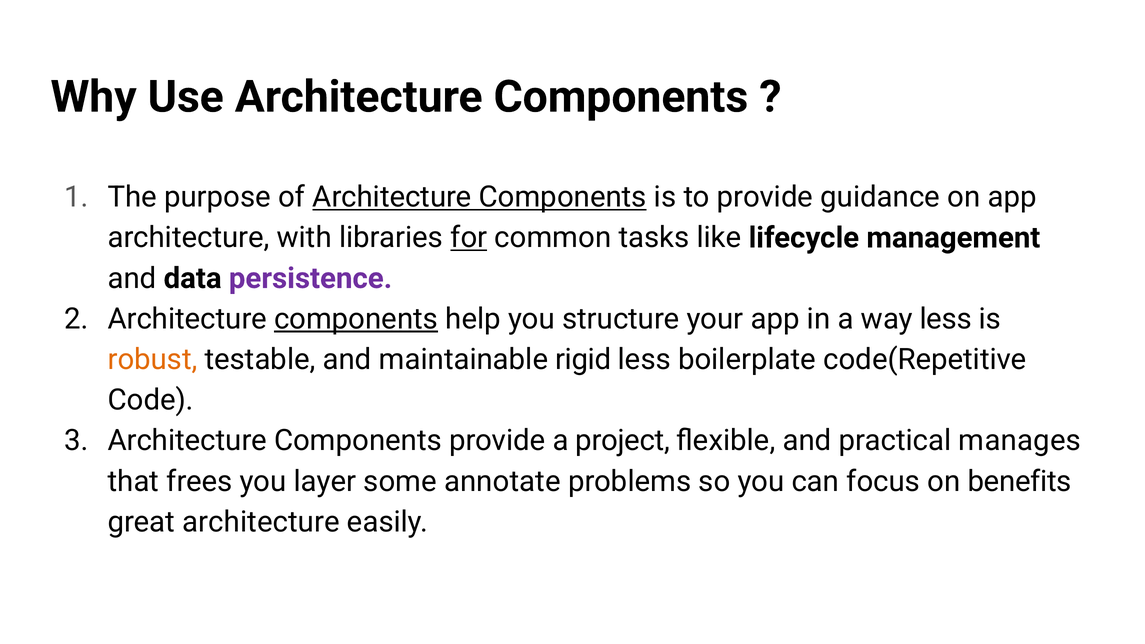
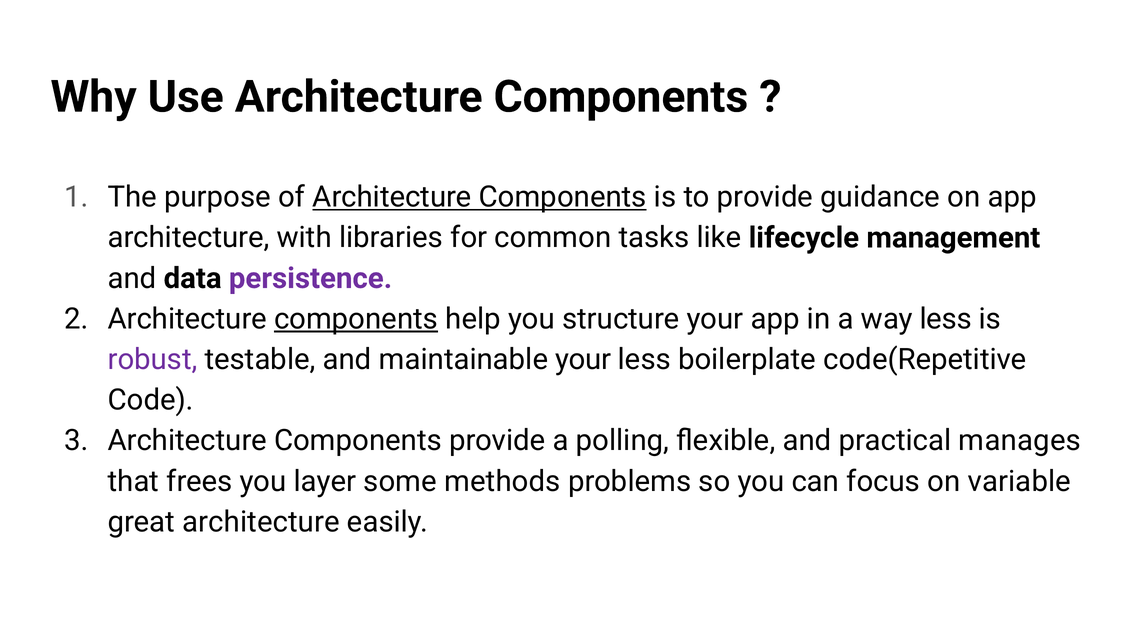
for underline: present -> none
robust colour: orange -> purple
maintainable rigid: rigid -> your
project: project -> polling
annotate: annotate -> methods
benefits: benefits -> variable
